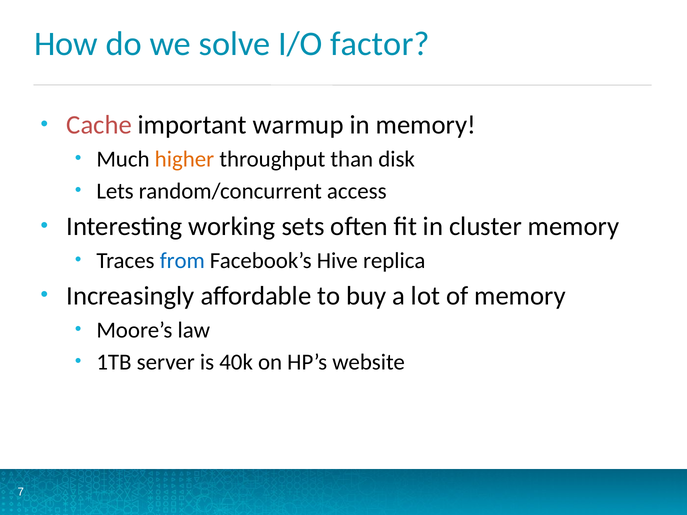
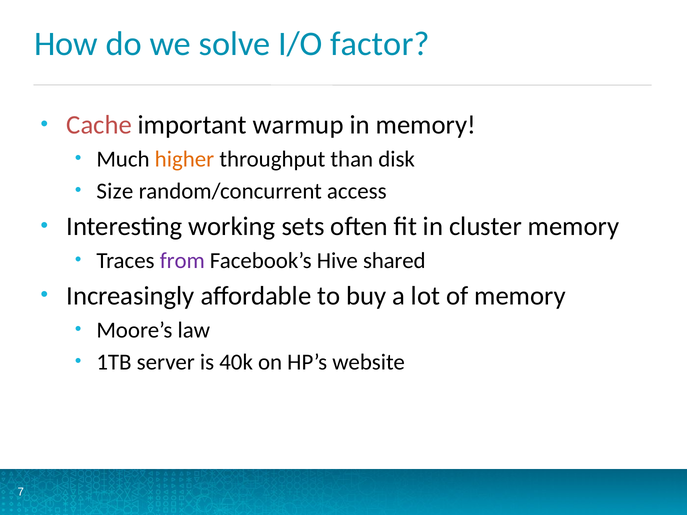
Lets: Lets -> Size
from colour: blue -> purple
replica: replica -> shared
